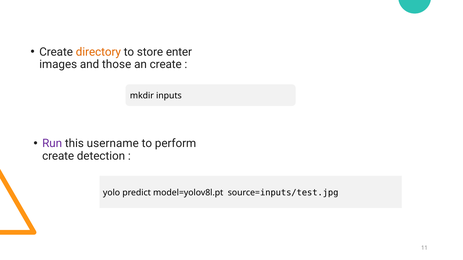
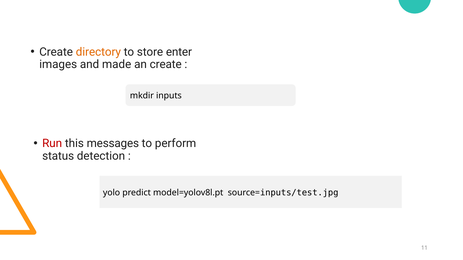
those: those -> made
Run colour: purple -> red
username: username -> messages
create at (58, 156): create -> status
